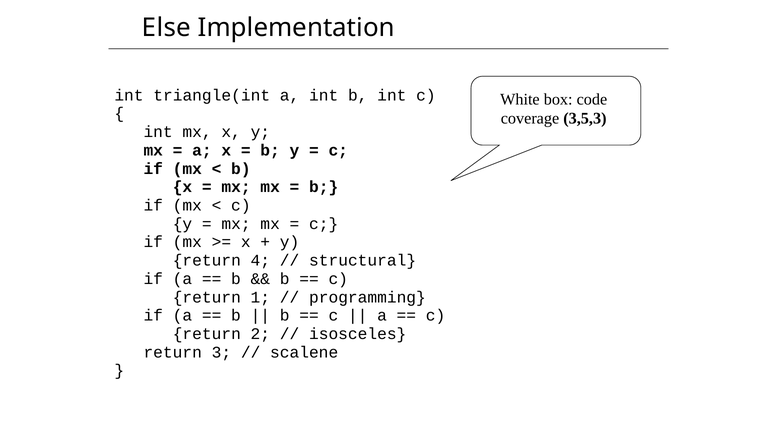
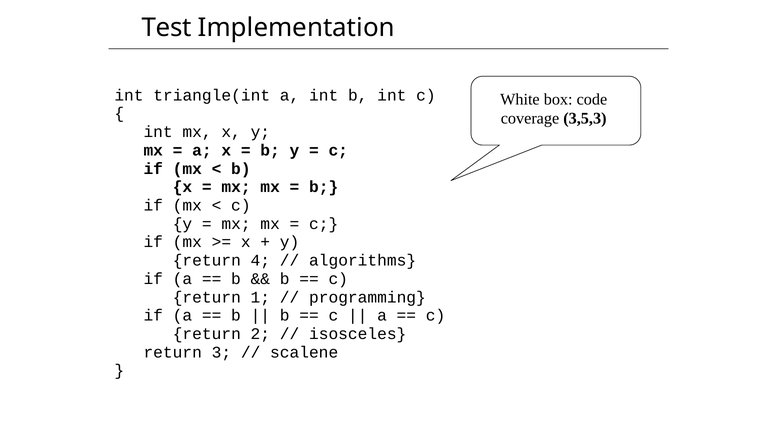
Else: Else -> Test
structural: structural -> algorithms
